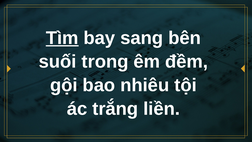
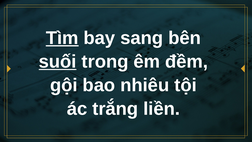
suối underline: none -> present
